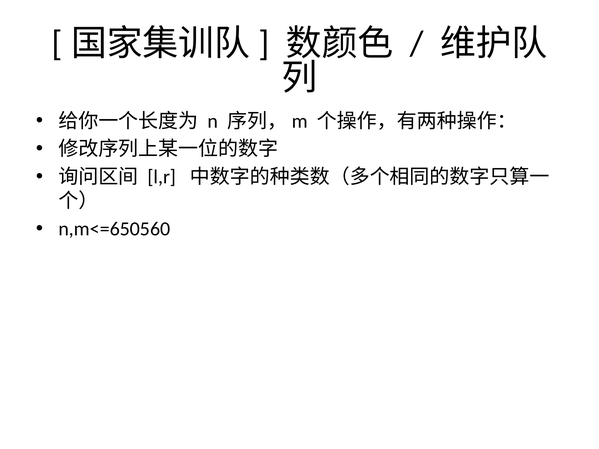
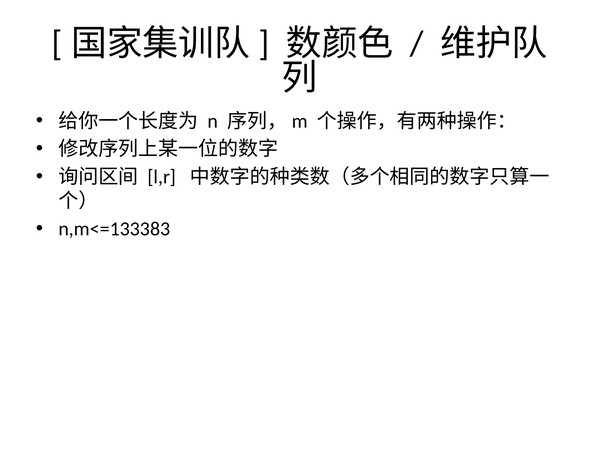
n,m<=650560: n,m<=650560 -> n,m<=133383
